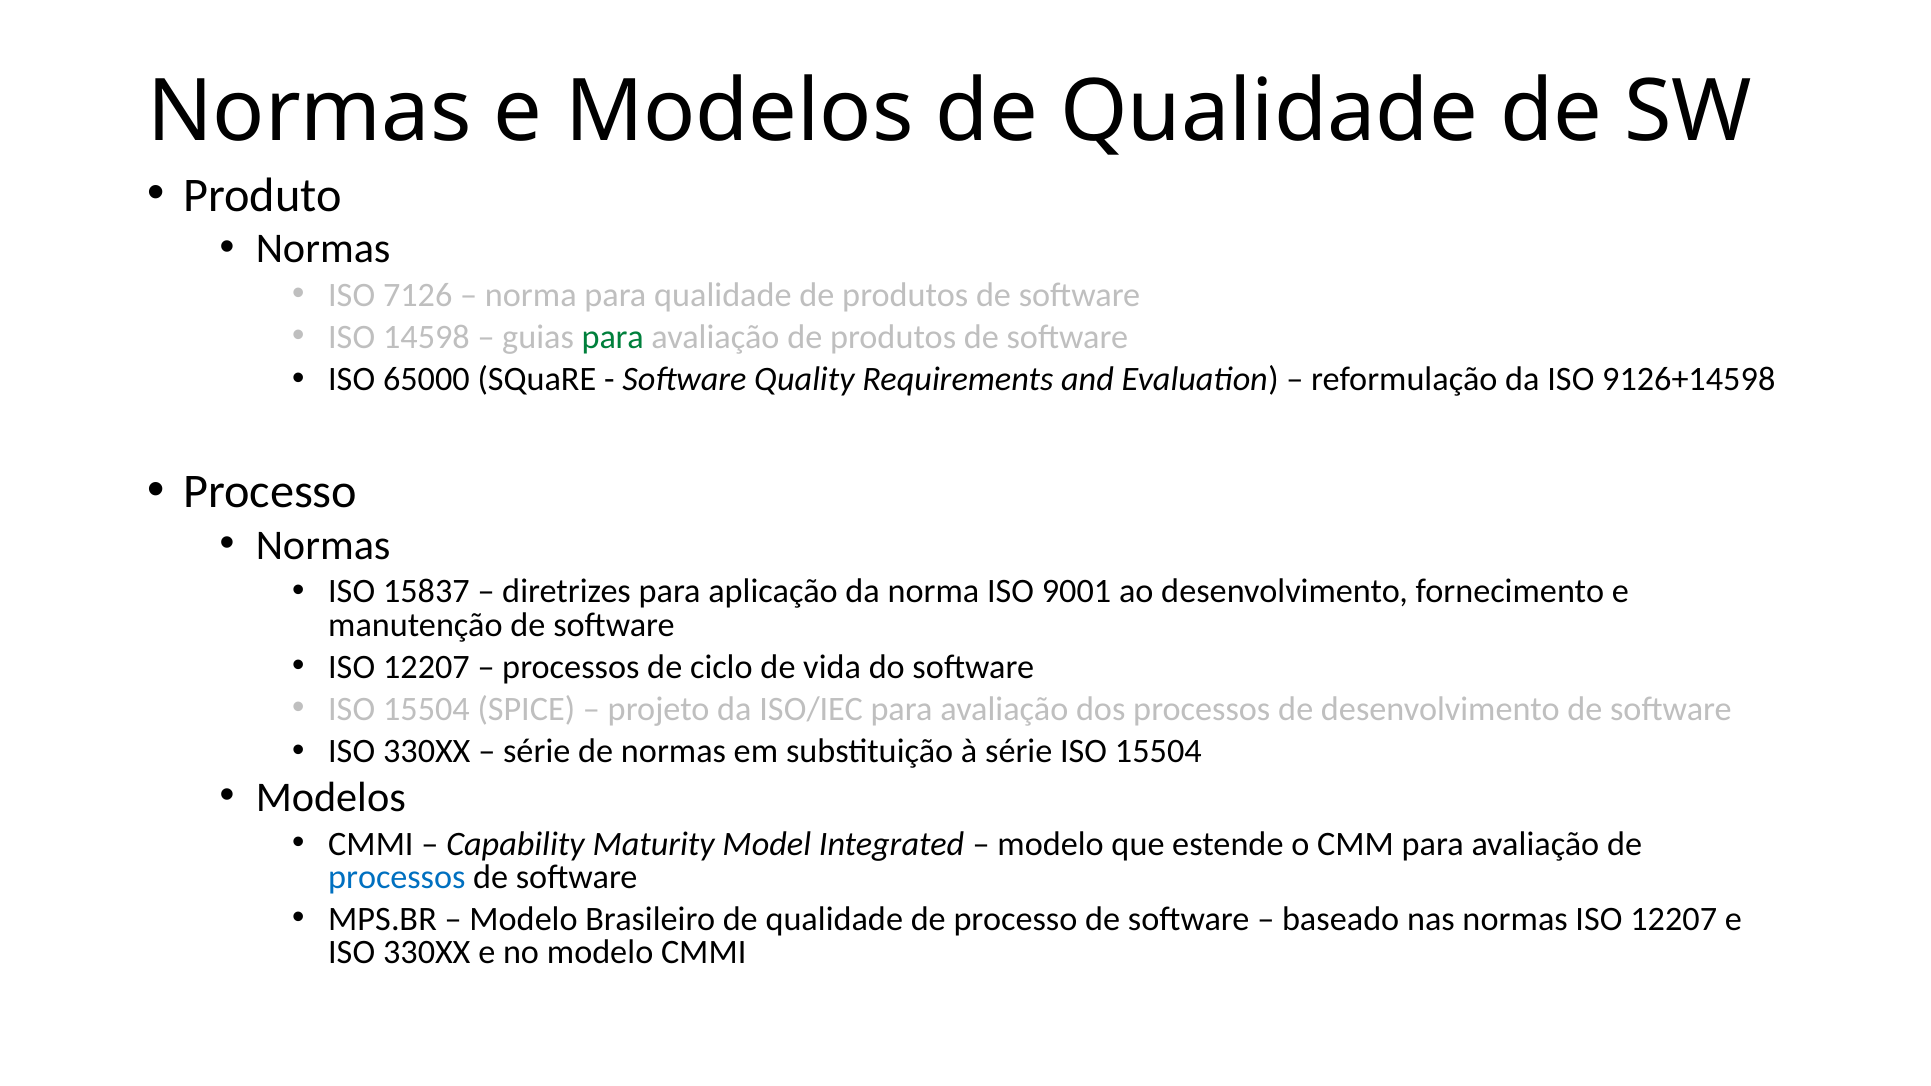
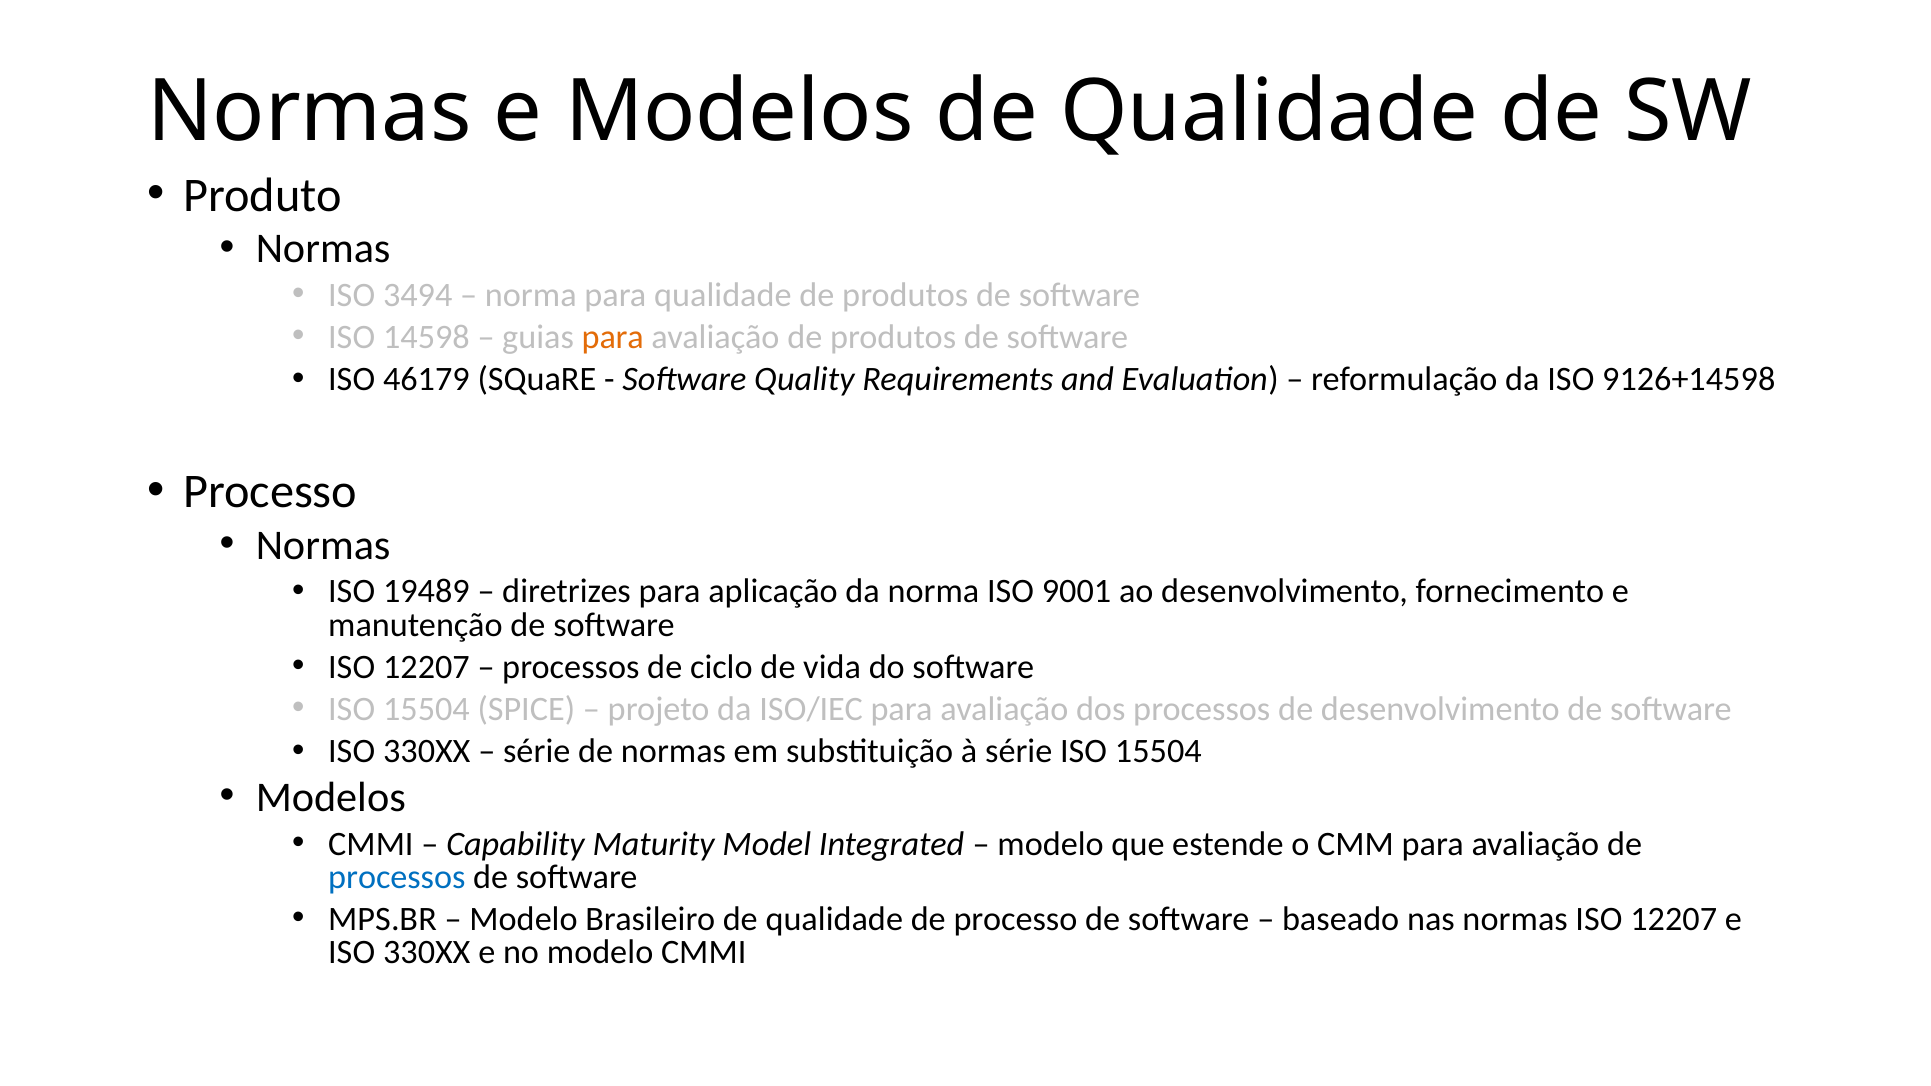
7126: 7126 -> 3494
para at (613, 337) colour: green -> orange
65000: 65000 -> 46179
15837: 15837 -> 19489
